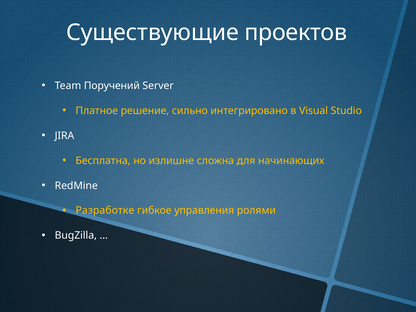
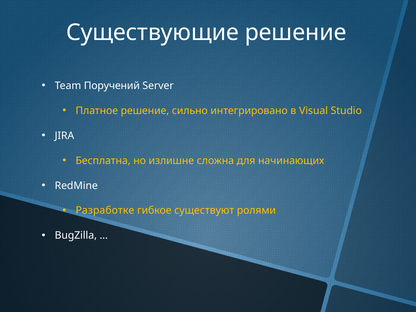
Существующие проектов: проектов -> решение
управления: управления -> существуют
